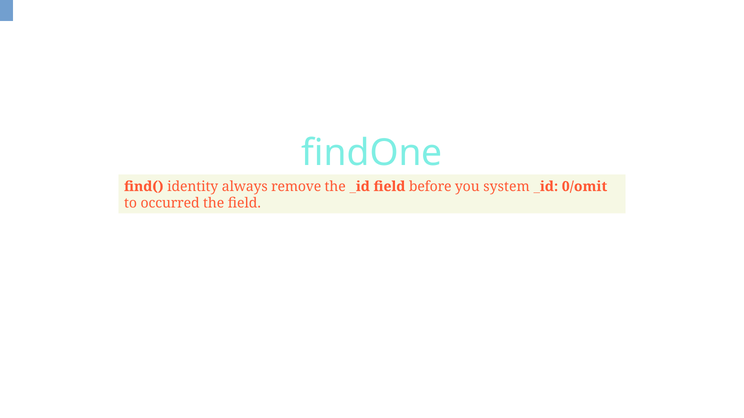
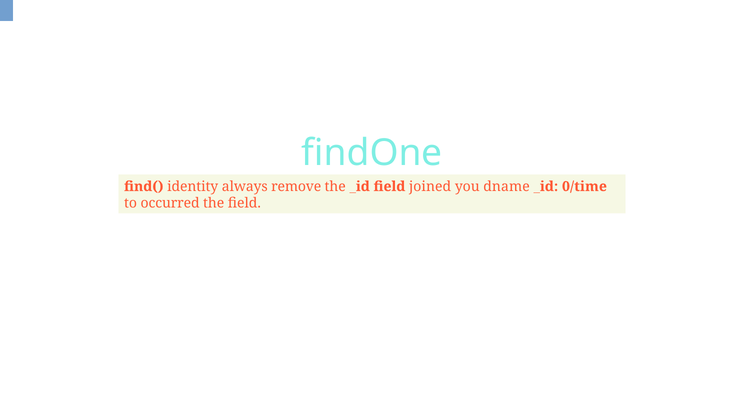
before: before -> joined
system: system -> dname
0/omit: 0/omit -> 0/time
